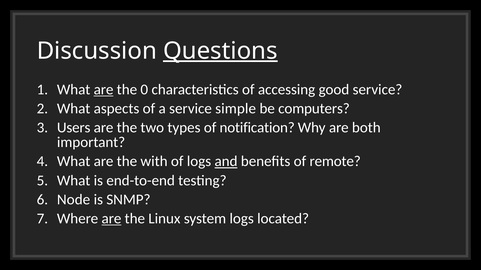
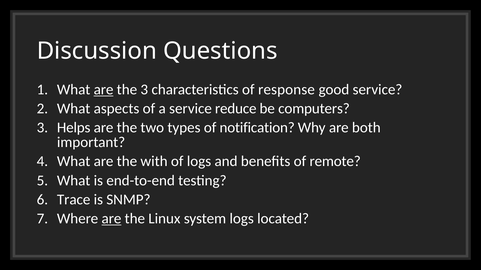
Questions underline: present -> none
the 0: 0 -> 3
accessing: accessing -> response
simple: simple -> reduce
Users: Users -> Helps
and underline: present -> none
Node: Node -> Trace
